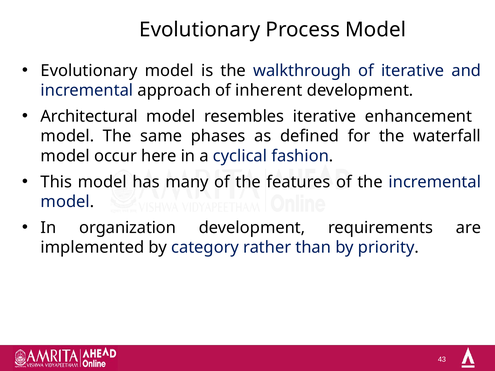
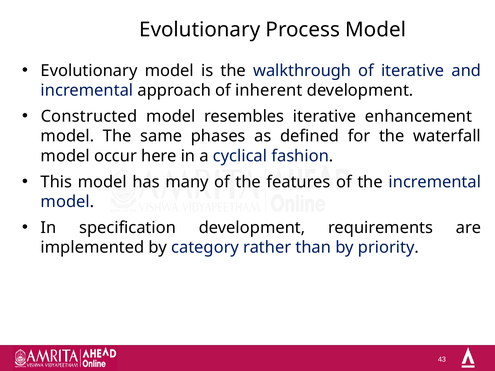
Architectural: Architectural -> Constructed
organization: organization -> specification
